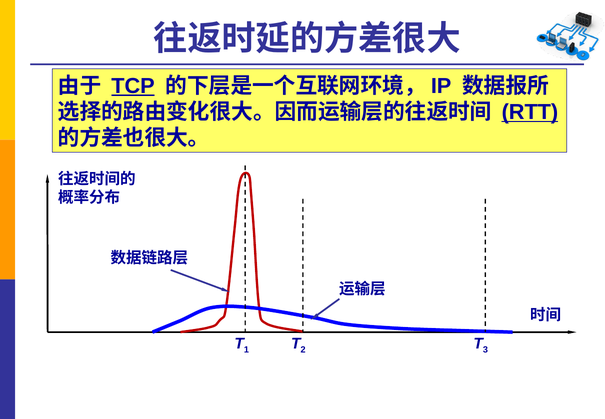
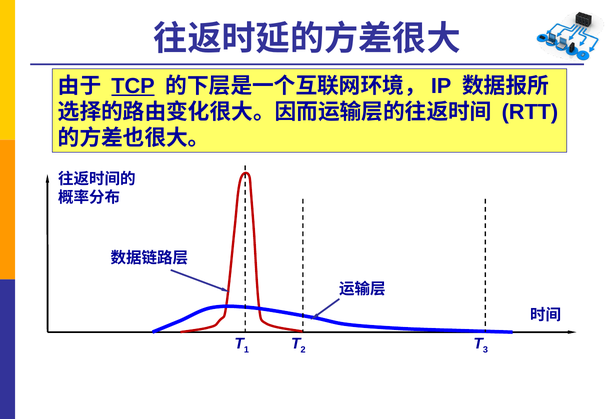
RTT underline: present -> none
